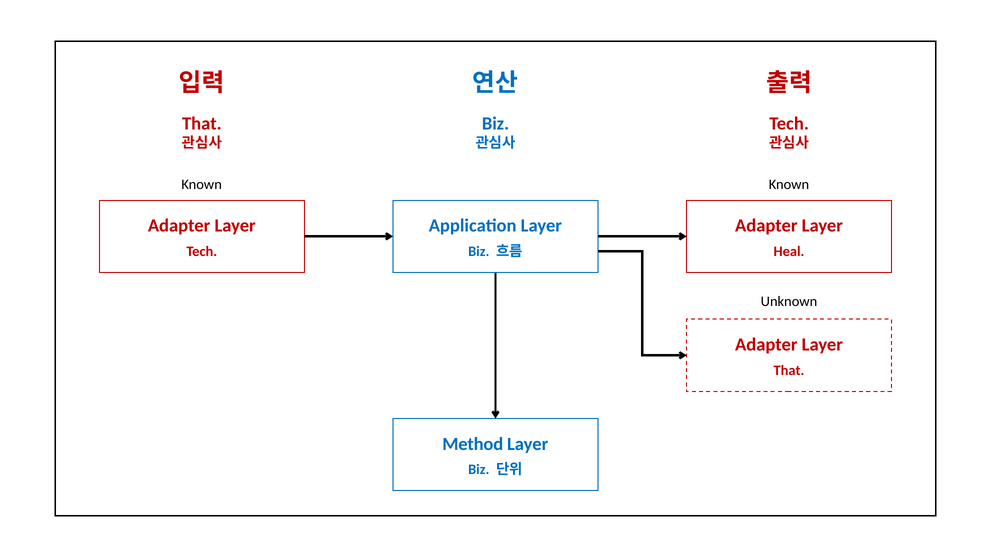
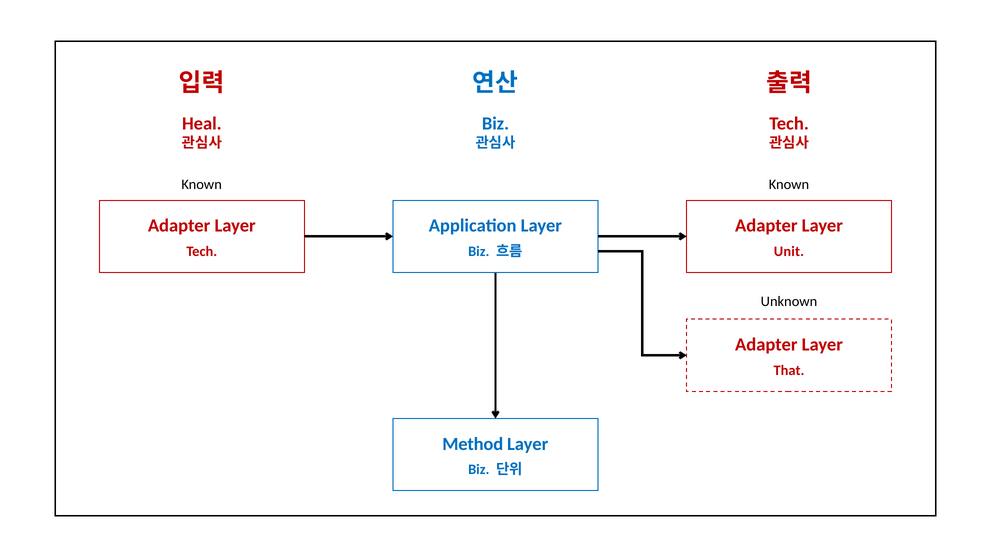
That at (202, 124): That -> Heal
Heal: Heal -> Unit
